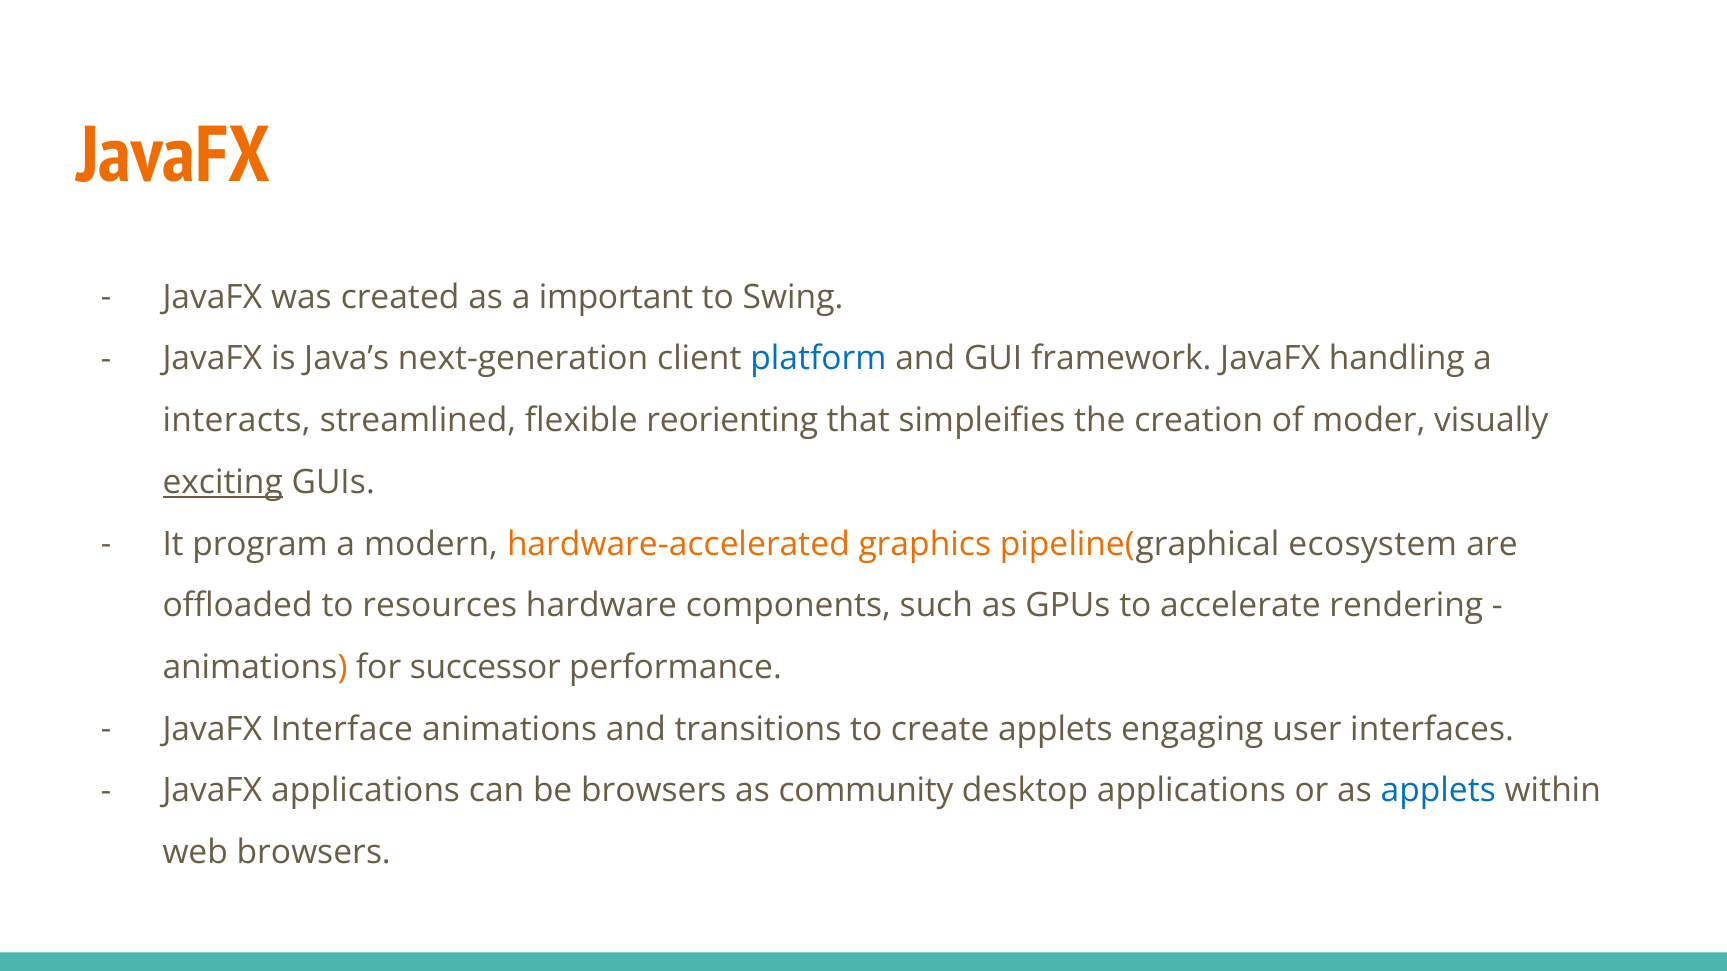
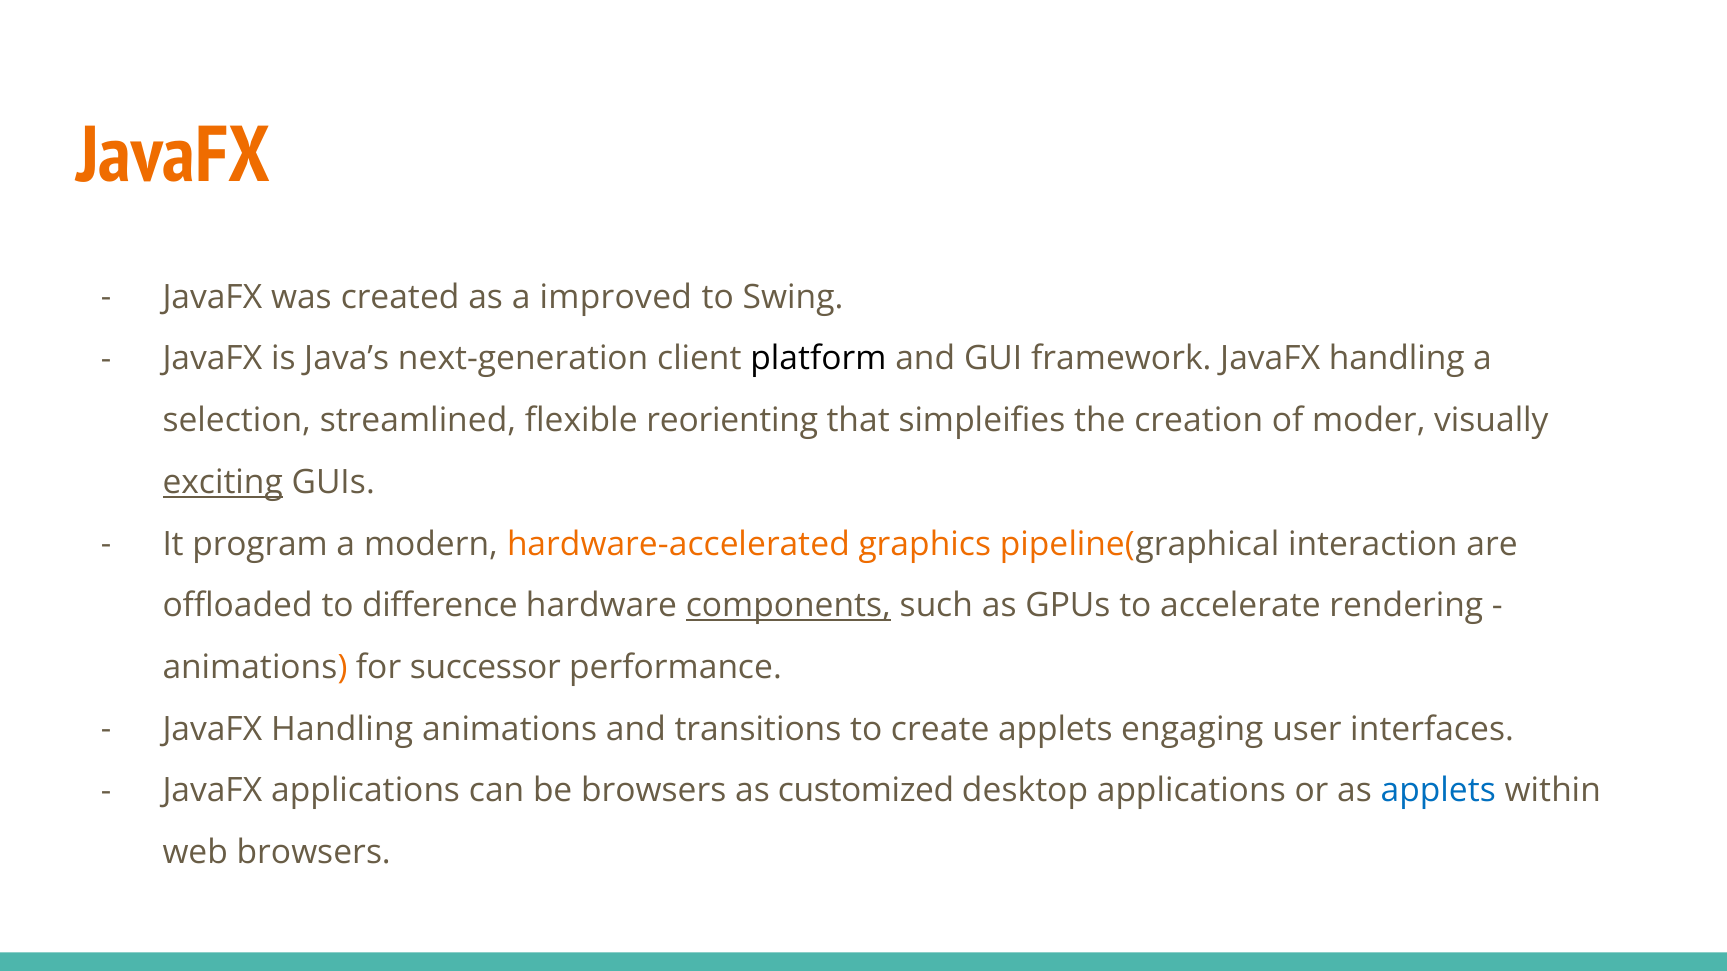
important: important -> improved
platform colour: blue -> black
interacts: interacts -> selection
ecosystem: ecosystem -> interaction
resources: resources -> difference
components underline: none -> present
Interface at (342, 729): Interface -> Handling
community: community -> customized
